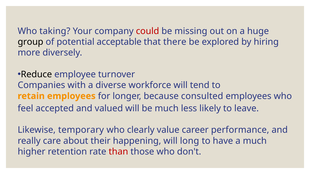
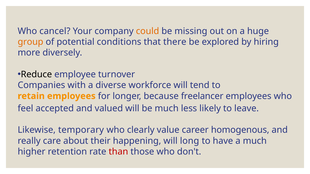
taking: taking -> cancel
could colour: red -> orange
group colour: black -> orange
acceptable: acceptable -> conditions
consulted: consulted -> freelancer
performance: performance -> homogenous
